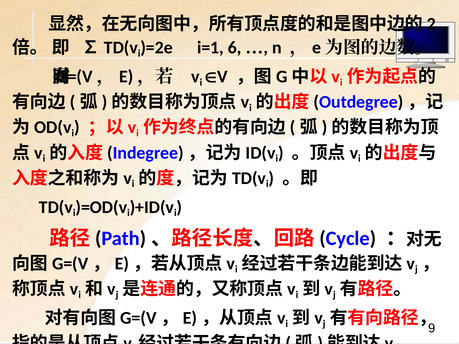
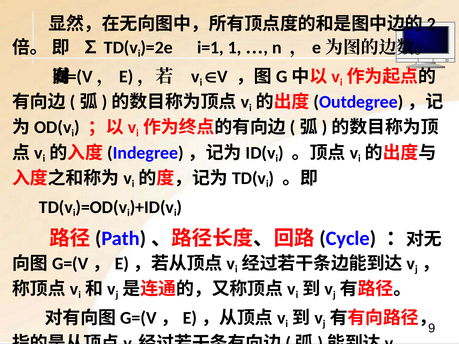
6: 6 -> 1
